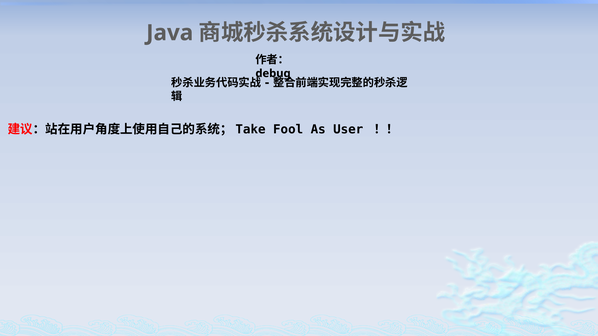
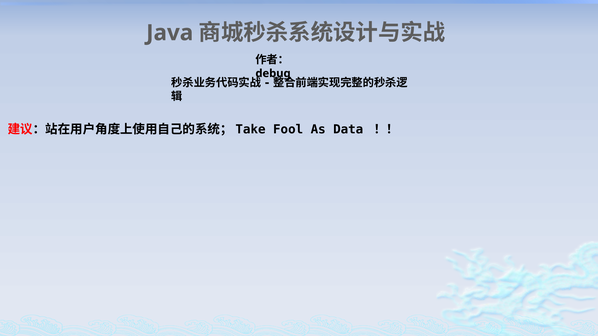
User: User -> Data
